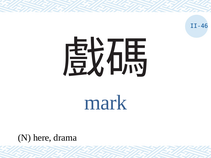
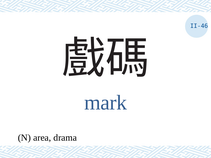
here: here -> area
